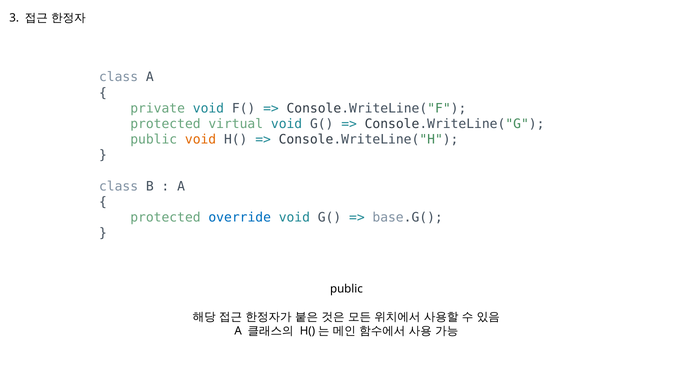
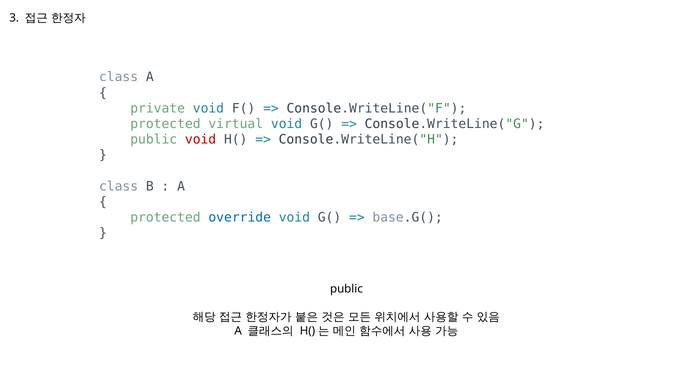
void at (201, 140) colour: orange -> red
